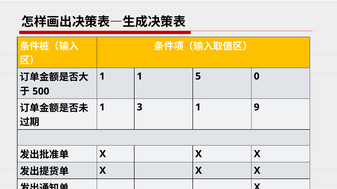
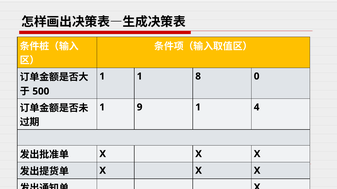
5: 5 -> 8
3: 3 -> 9
9: 9 -> 4
